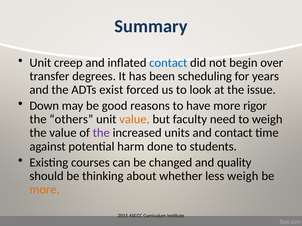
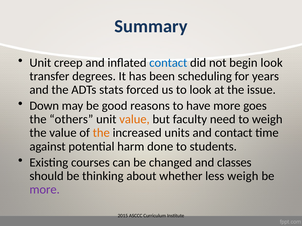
begin over: over -> look
exist: exist -> stats
rigor: rigor -> goes
the at (101, 133) colour: purple -> orange
quality: quality -> classes
more at (45, 190) colour: orange -> purple
